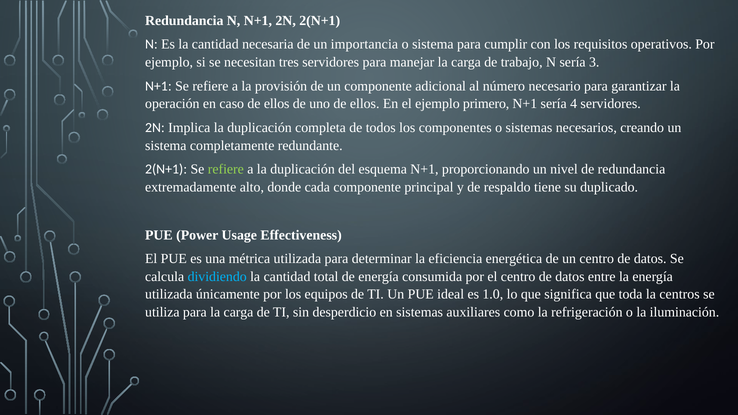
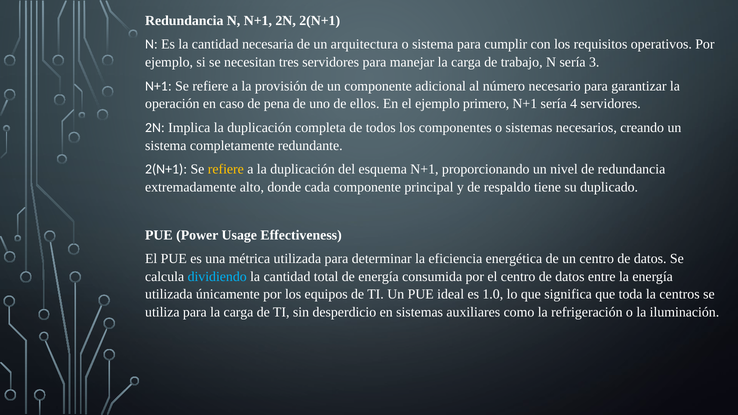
importancia: importancia -> arquitectura
caso de ellos: ellos -> pena
refiere at (226, 169) colour: light green -> yellow
